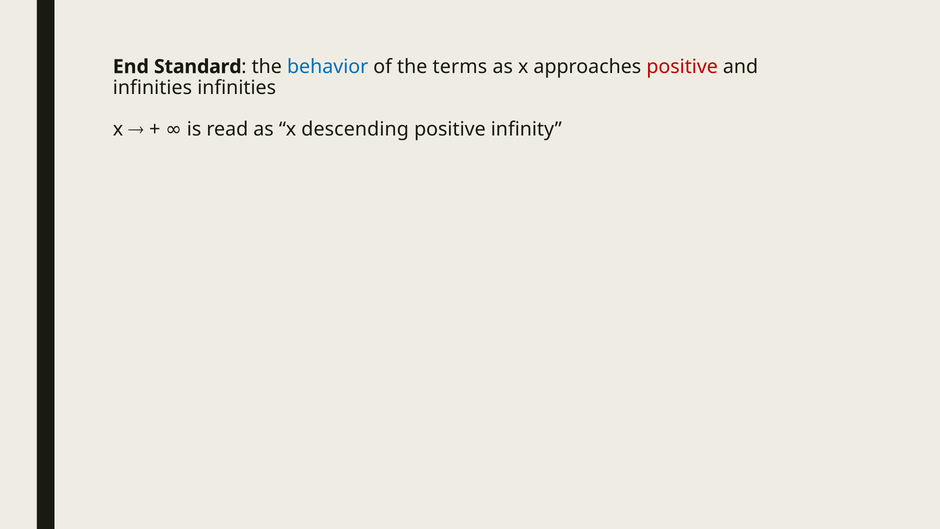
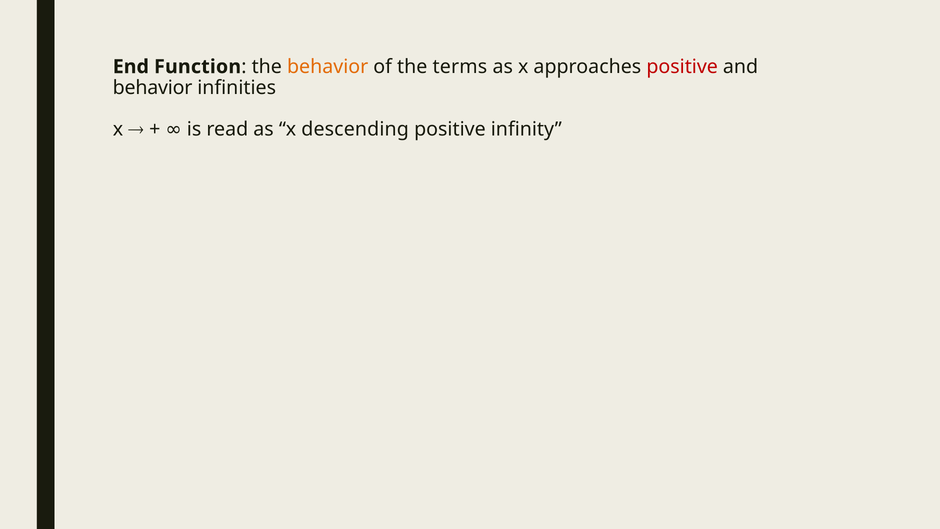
Standard: Standard -> Function
behavior at (328, 67) colour: blue -> orange
infinities at (152, 88): infinities -> behavior
